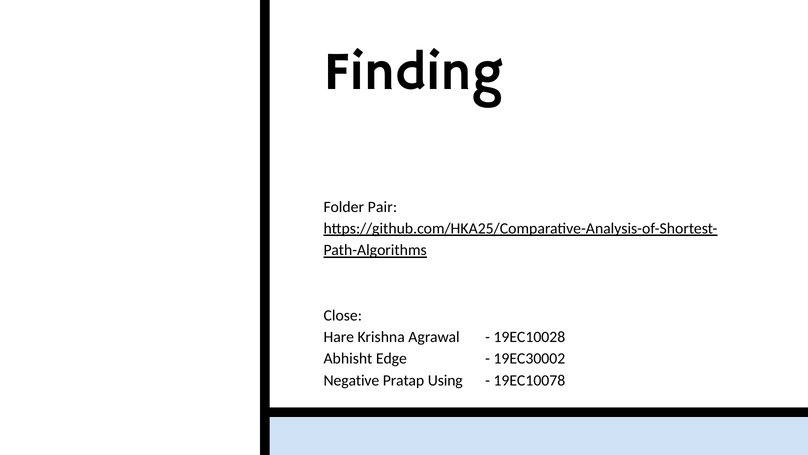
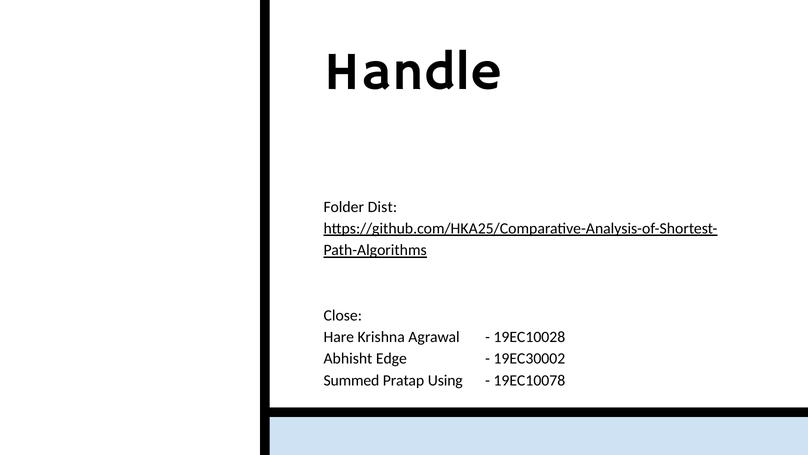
Finding: Finding -> Handle
Pair: Pair -> Dist
Negative: Negative -> Summed
